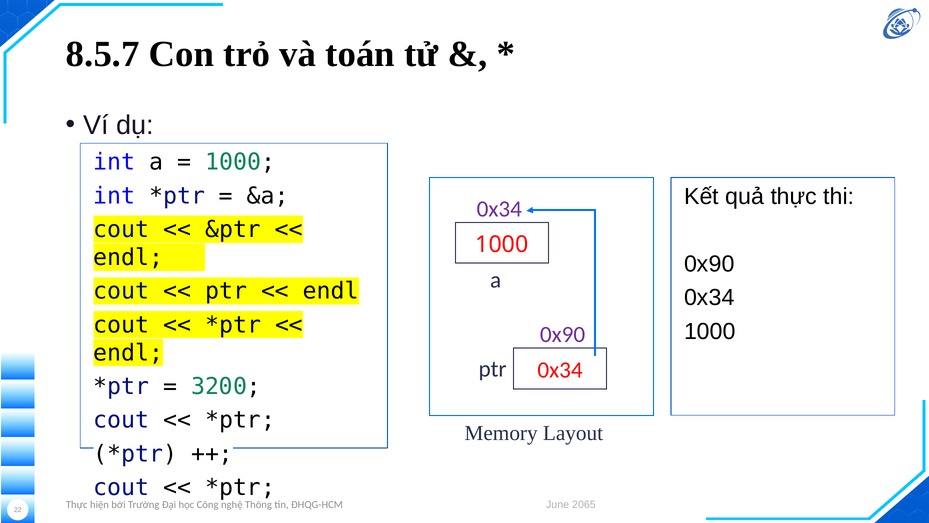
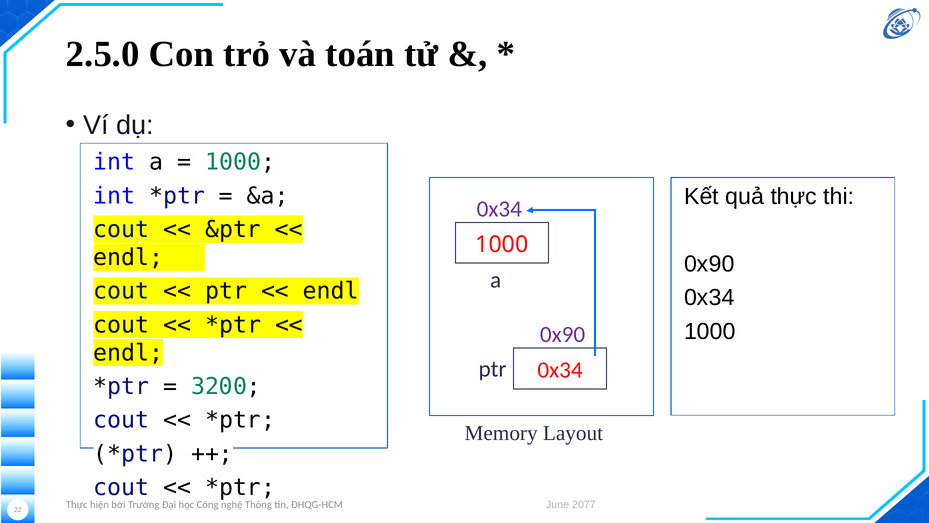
8.5.7: 8.5.7 -> 2.5.0
2065: 2065 -> 2077
